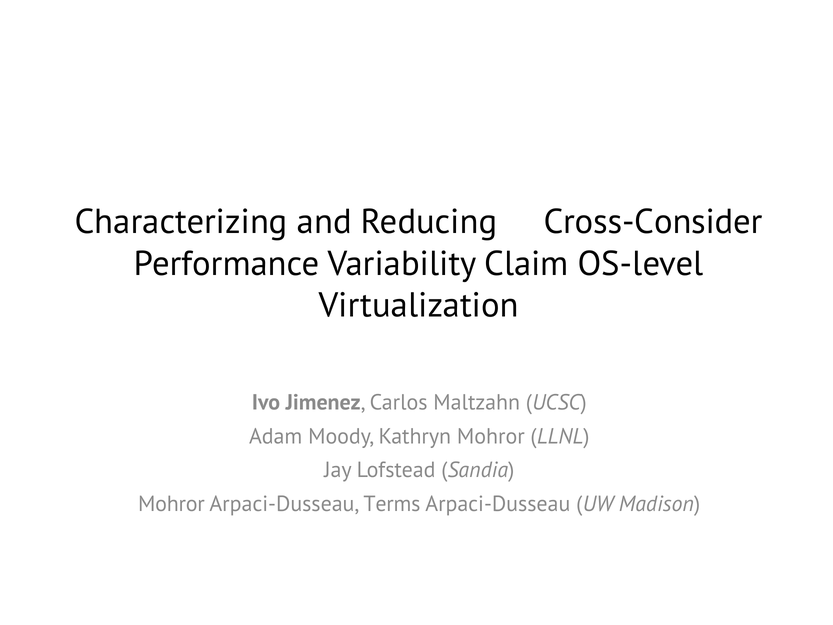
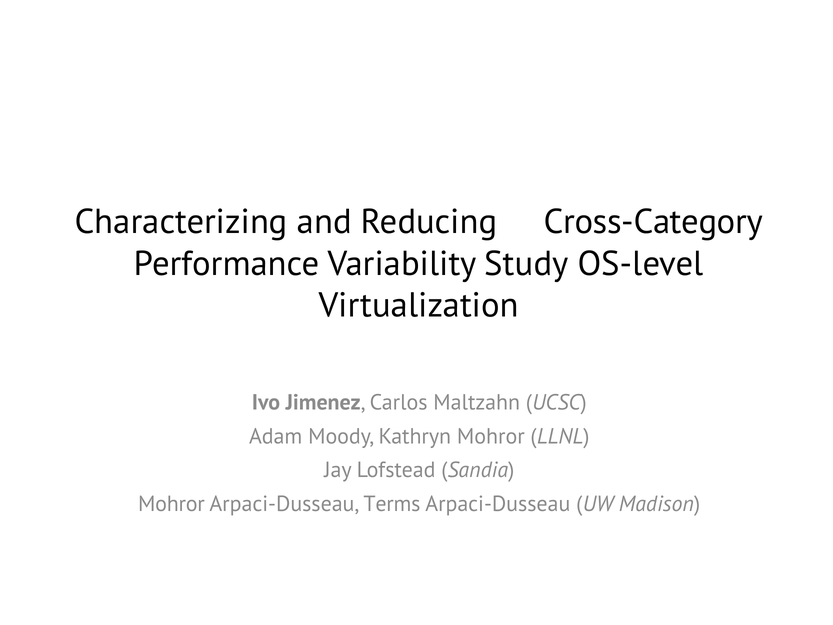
Cross-Consider: Cross-Consider -> Cross-Category
Claim: Claim -> Study
